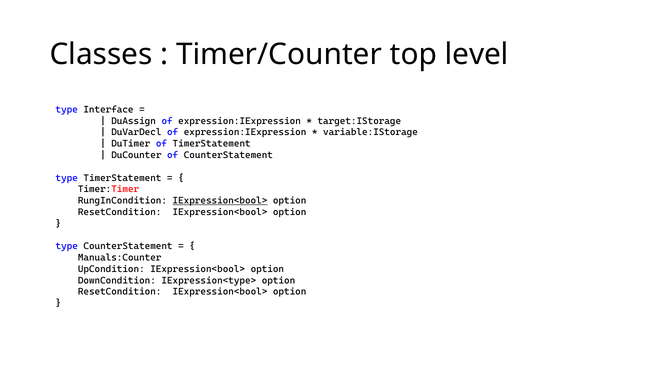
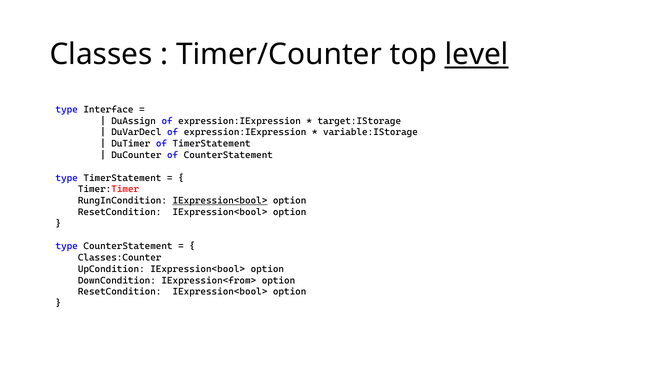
level underline: none -> present
Manuals:Counter: Manuals:Counter -> Classes:Counter
IExpression<type>: IExpression<type> -> IExpression<from>
